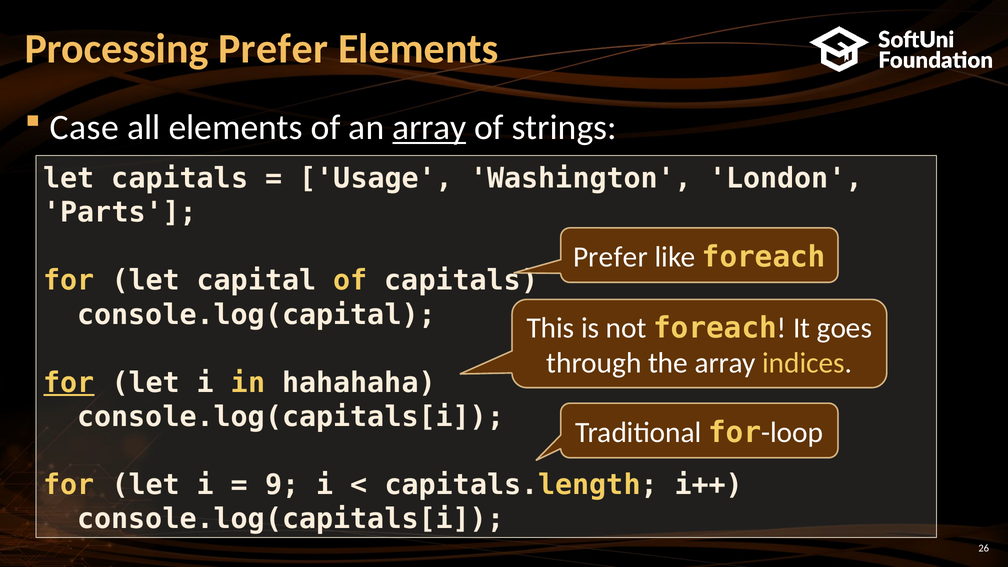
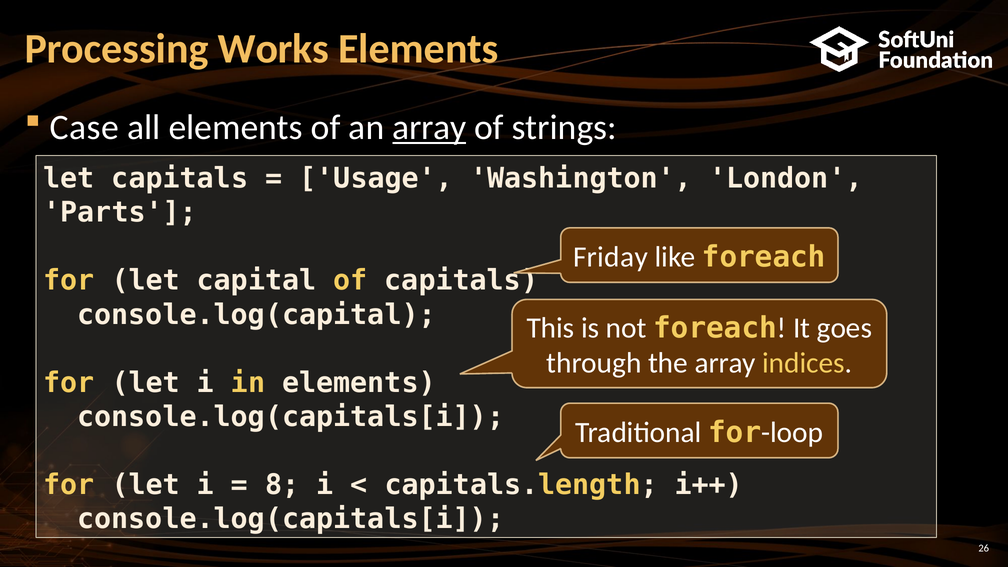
Processing Prefer: Prefer -> Works
Prefer at (610, 257): Prefer -> Friday
for at (69, 383) underline: present -> none
in hahahaha: hahahaha -> elements
9: 9 -> 8
